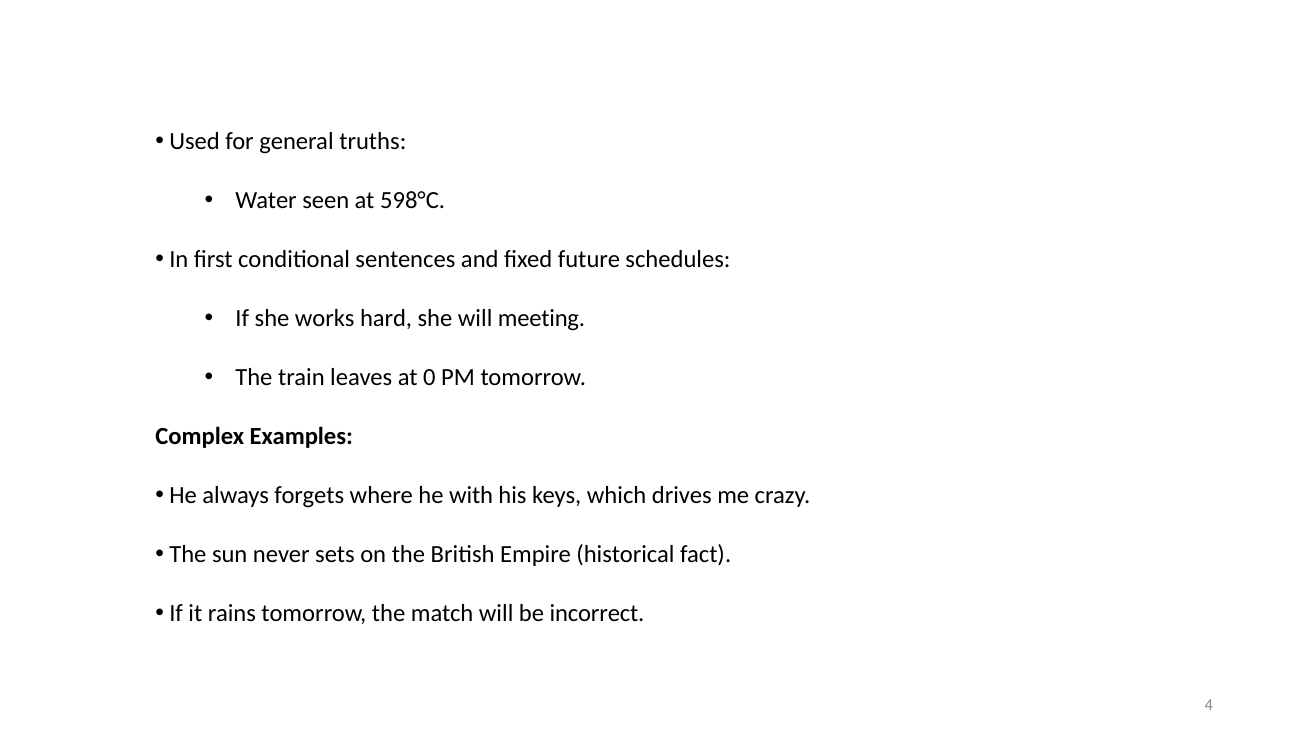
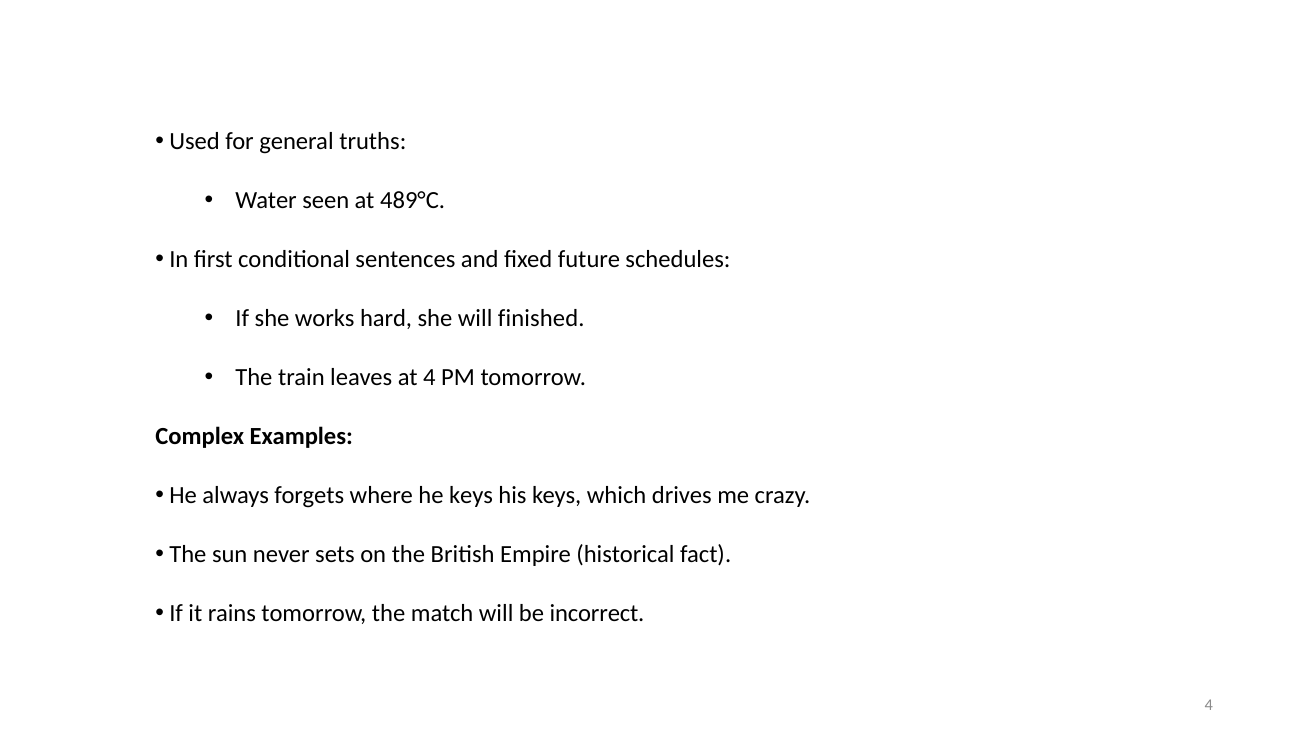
598°C: 598°C -> 489°C
meeting: meeting -> finished
at 0: 0 -> 4
he with: with -> keys
